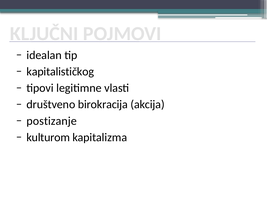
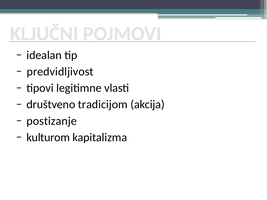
kapitalističkog: kapitalističkog -> predvidljivost
birokracija: birokracija -> tradicijom
